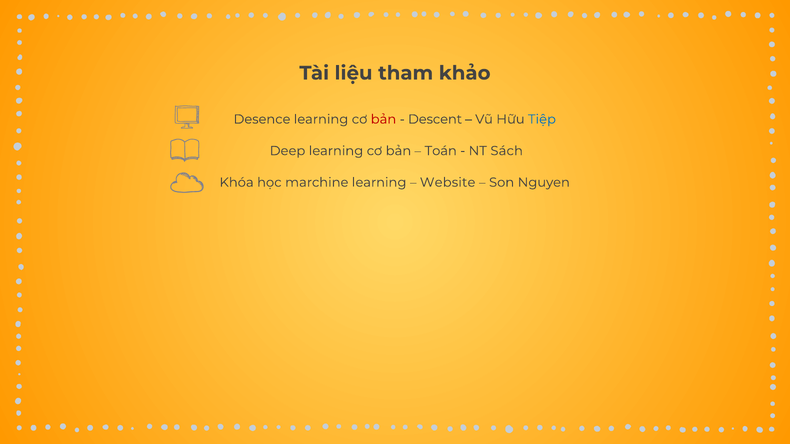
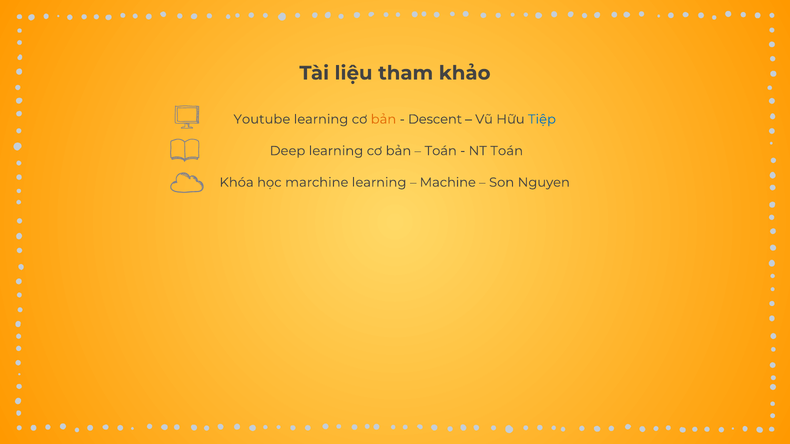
Desence: Desence -> Youtube
bản at (383, 119) colour: red -> orange
NT Sách: Sách -> Toán
Website: Website -> Machine
